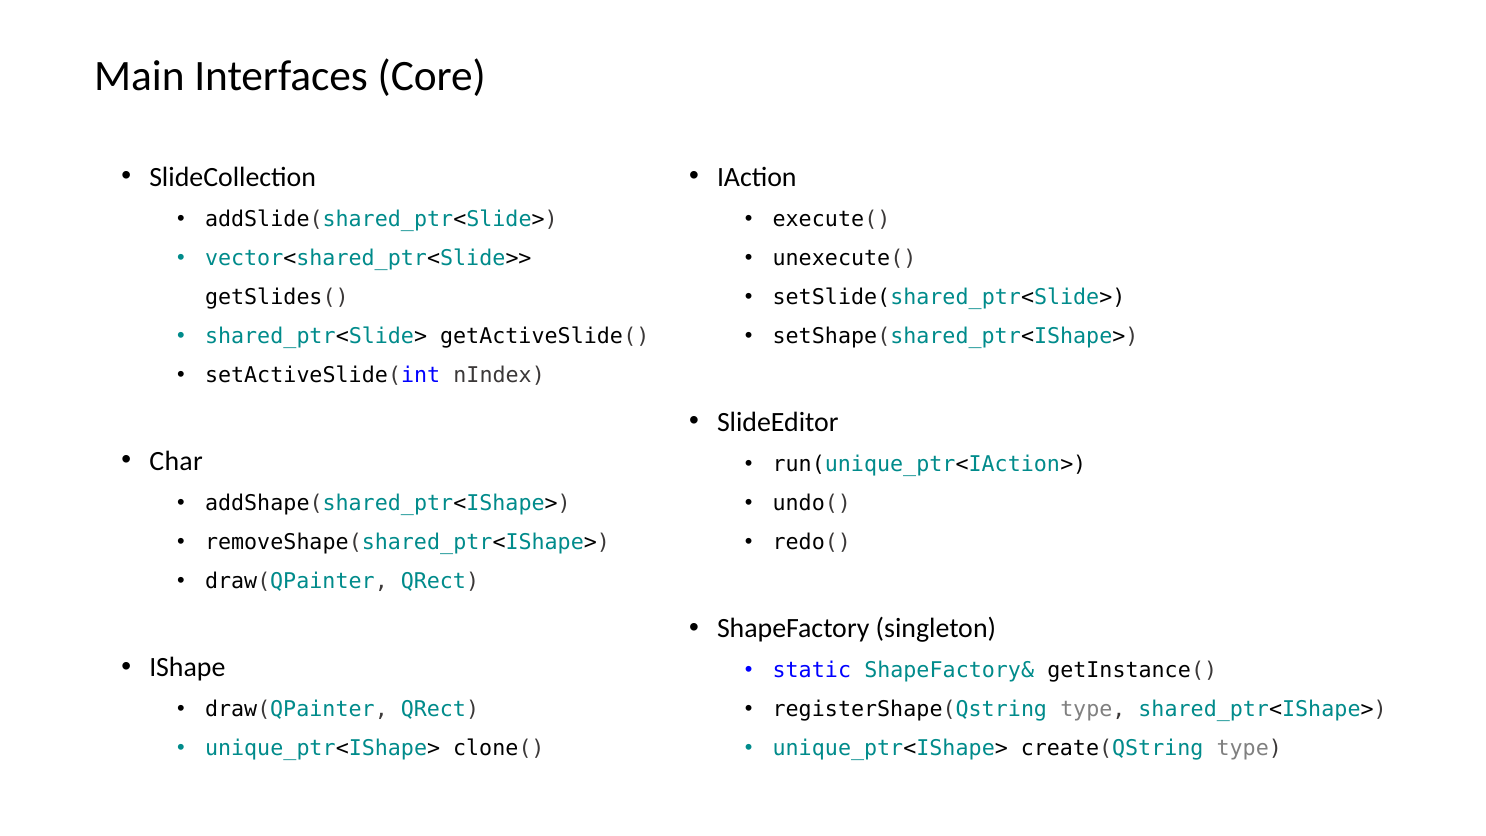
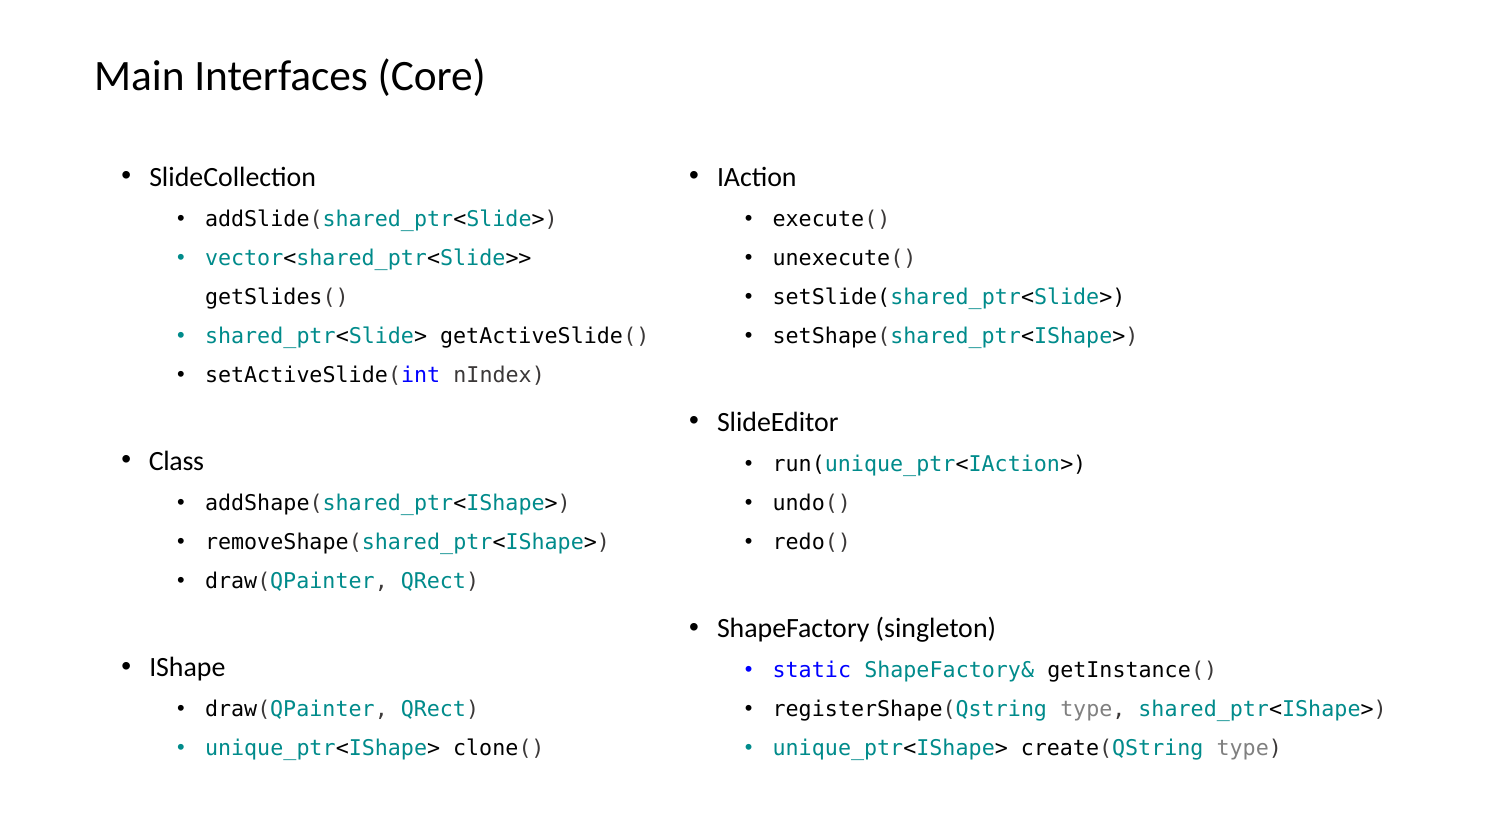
Char: Char -> Class
